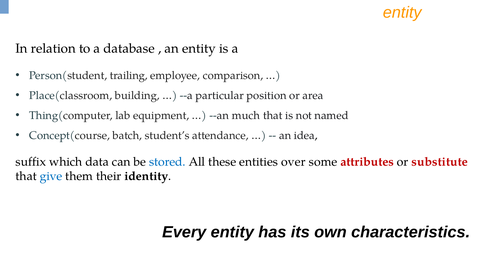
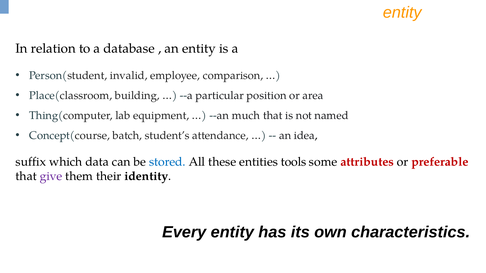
trailing: trailing -> invalid
over: over -> tools
substitute: substitute -> preferable
give colour: blue -> purple
